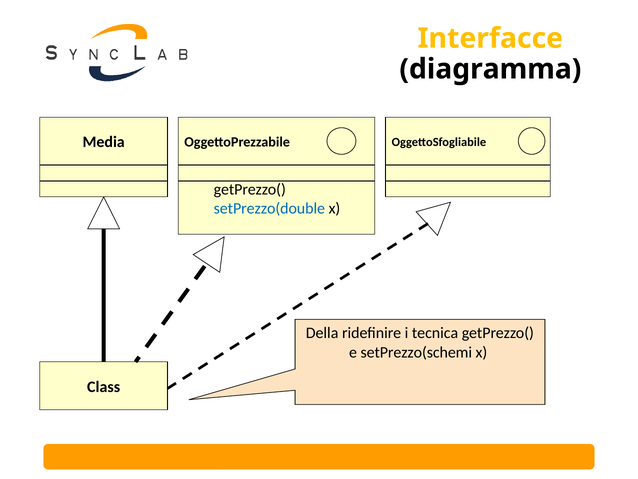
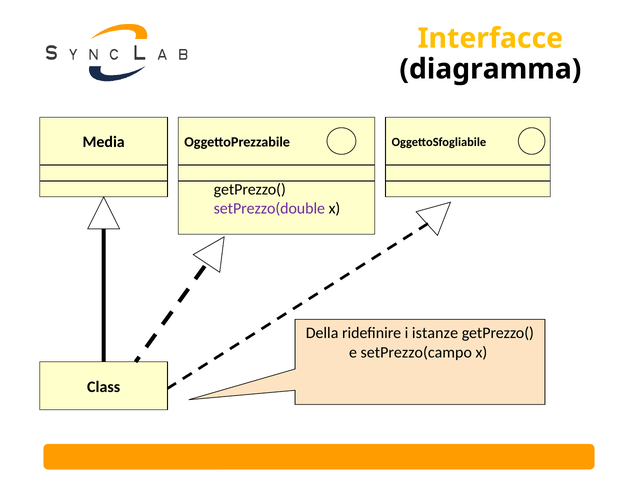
setPrezzo(double colour: blue -> purple
tecnica: tecnica -> istanze
setPrezzo(schemi: setPrezzo(schemi -> setPrezzo(campo
